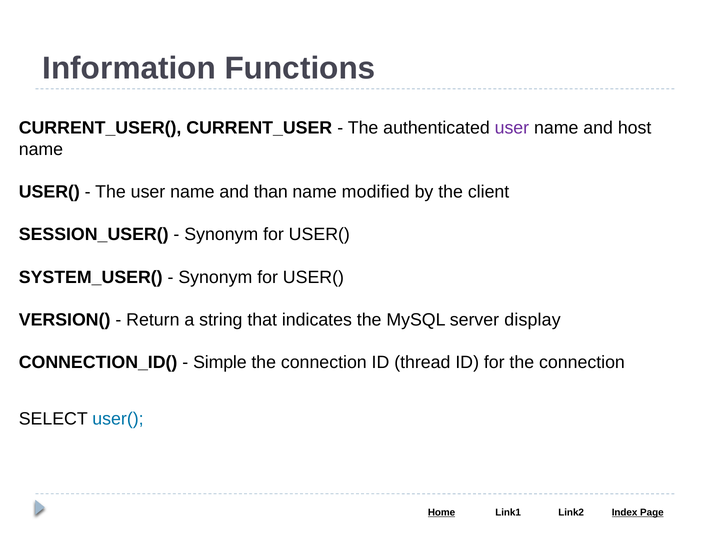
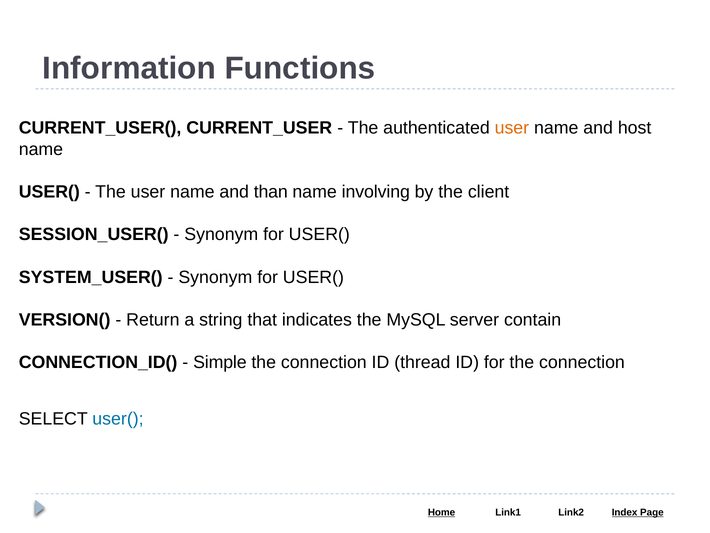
user at (512, 128) colour: purple -> orange
modified: modified -> involving
display: display -> contain
